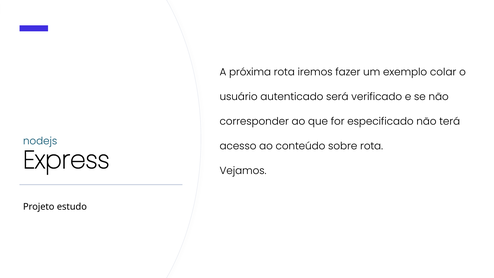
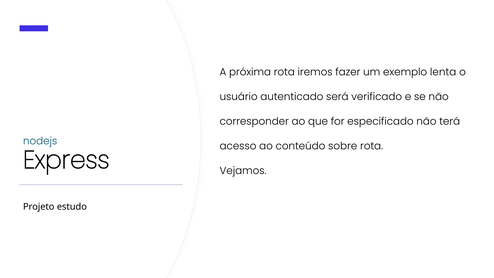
colar: colar -> lenta
